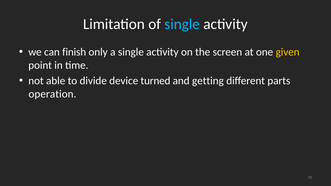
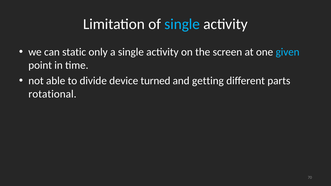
finish: finish -> static
given colour: yellow -> light blue
operation: operation -> rotational
